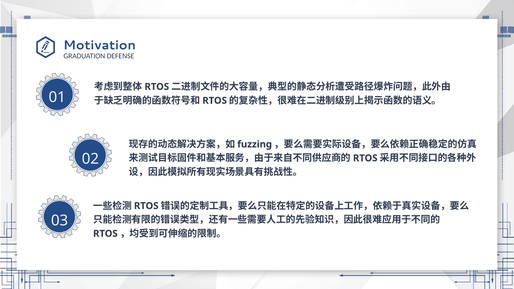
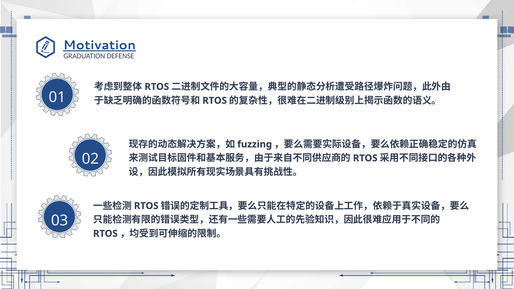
Motivation underline: none -> present
